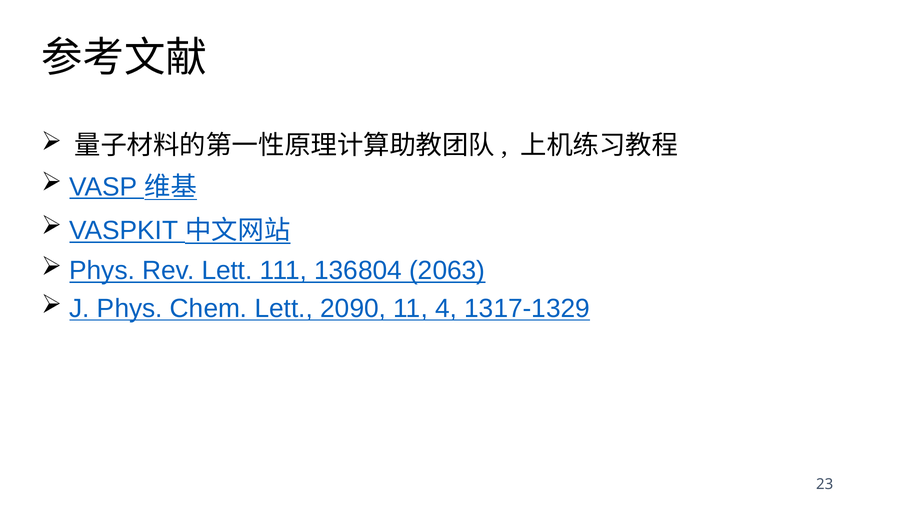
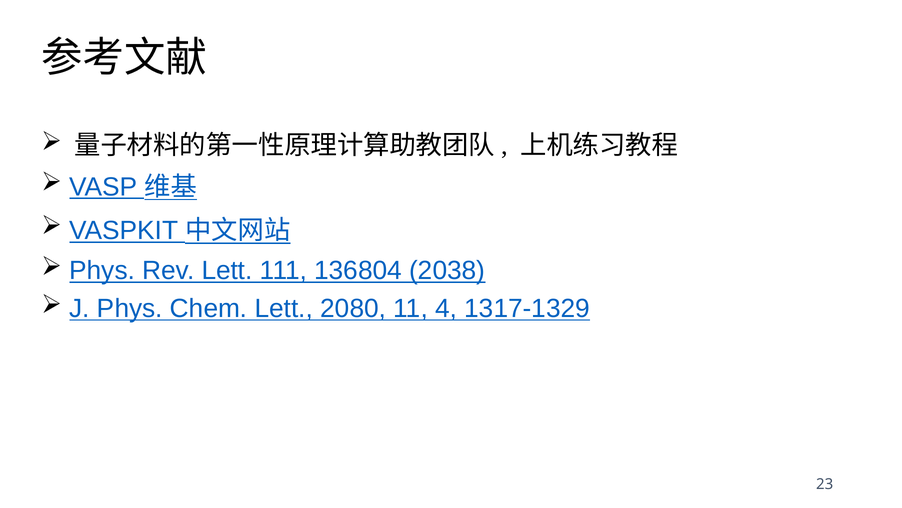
2063: 2063 -> 2038
2090: 2090 -> 2080
